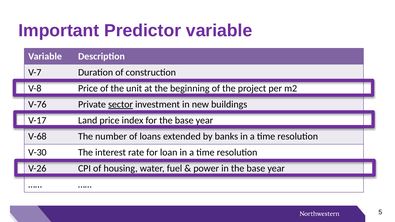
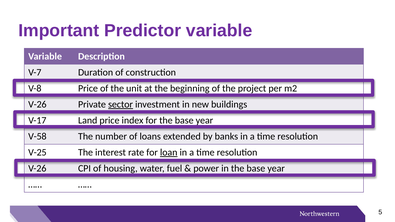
V-76 at (37, 104): V-76 -> V-26
V-68: V-68 -> V-58
V-30: V-30 -> V-25
loan underline: none -> present
